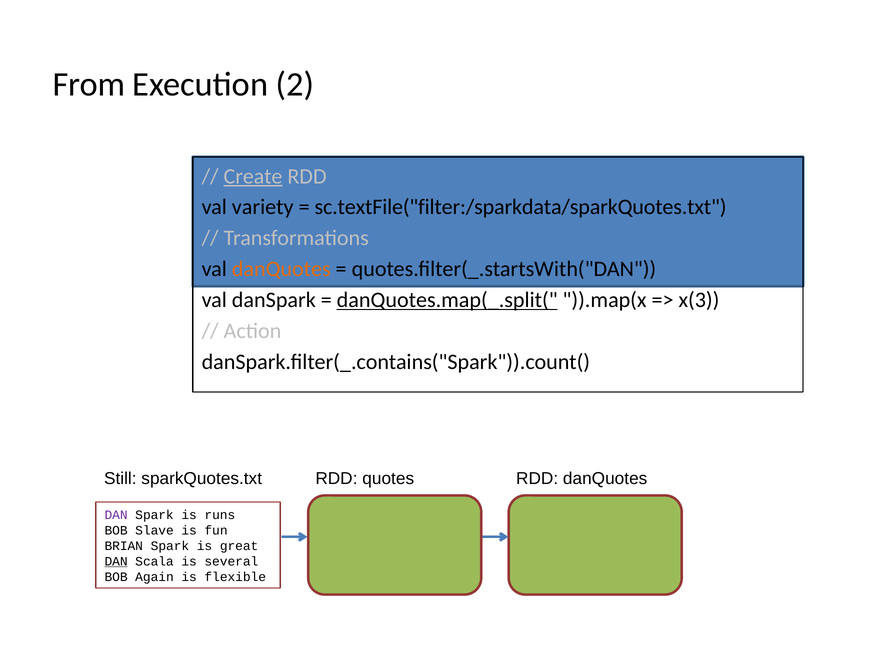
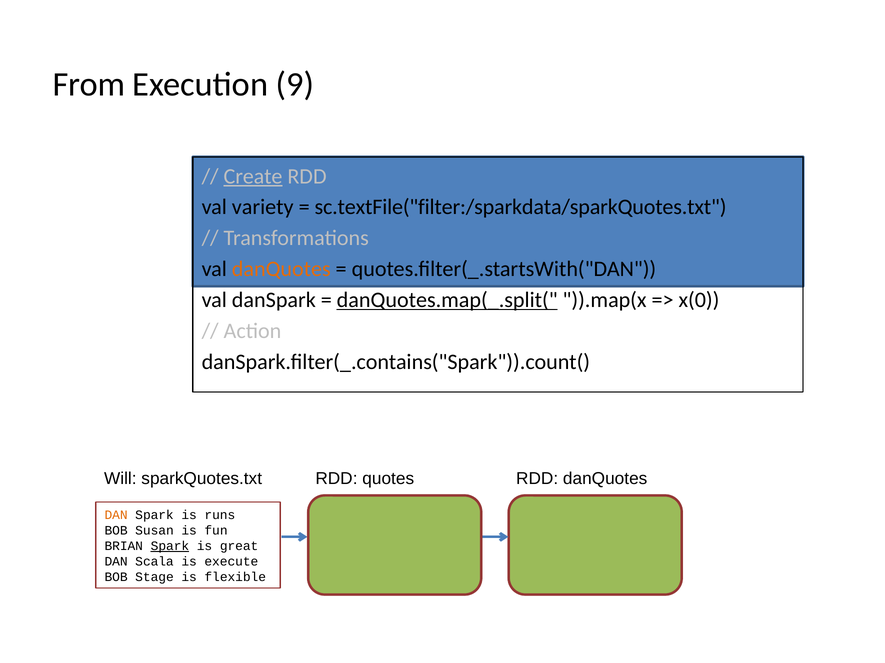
2: 2 -> 9
x(3: x(3 -> x(0
Still: Still -> Will
DAN at (116, 516) colour: purple -> orange
Slave: Slave -> Susan
Spark at (170, 546) underline: none -> present
DAN at (116, 562) underline: present -> none
several: several -> execute
Again: Again -> Stage
